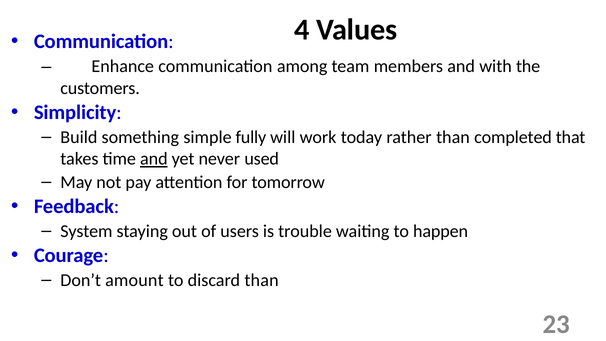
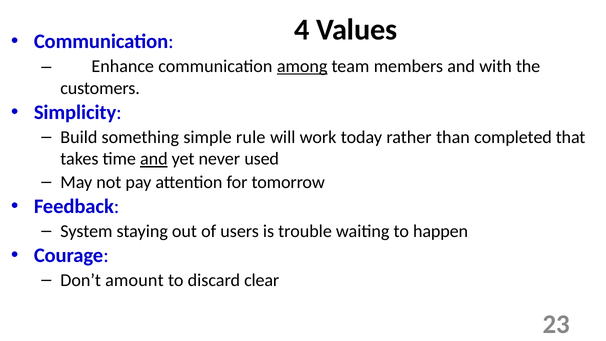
among underline: none -> present
fully: fully -> rule
discard than: than -> clear
